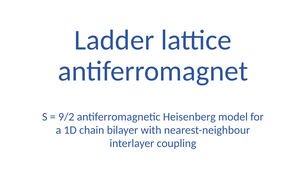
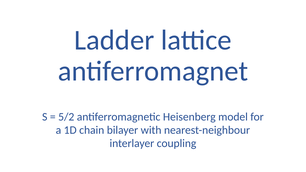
9/2: 9/2 -> 5/2
